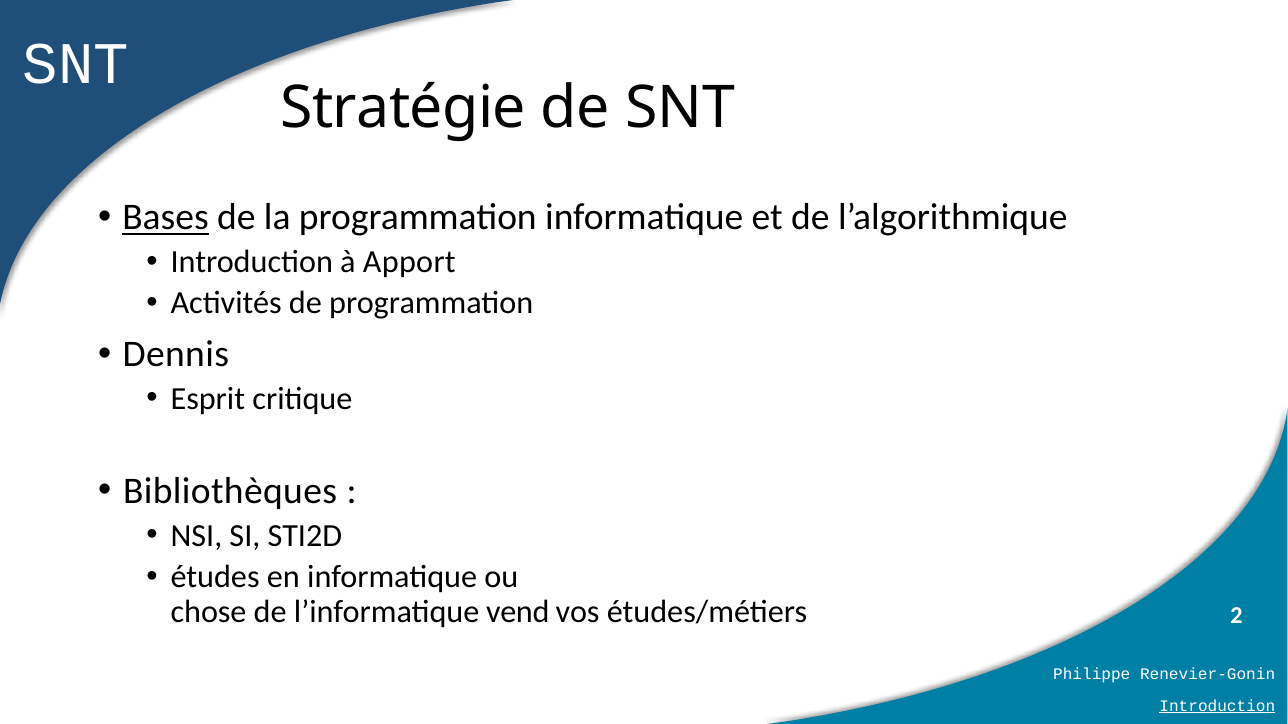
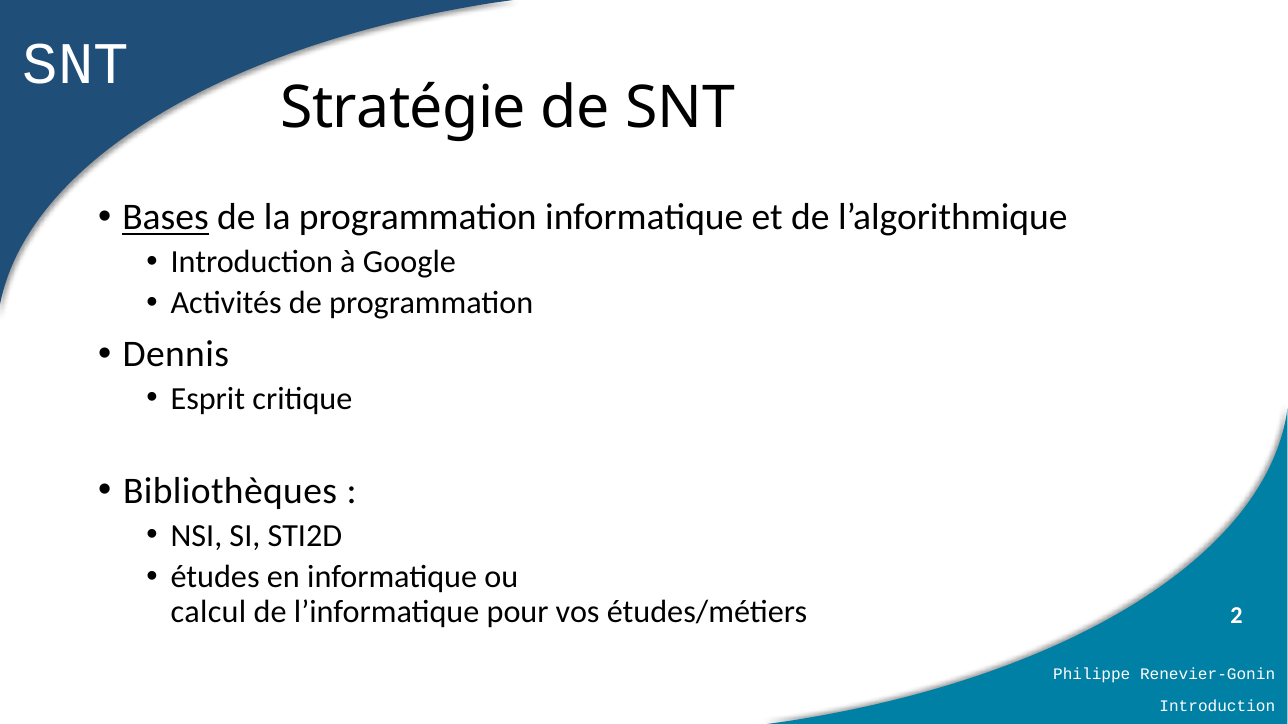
Apport: Apport -> Google
chose: chose -> calcul
vend: vend -> pour
Introduction at (1217, 706) underline: present -> none
